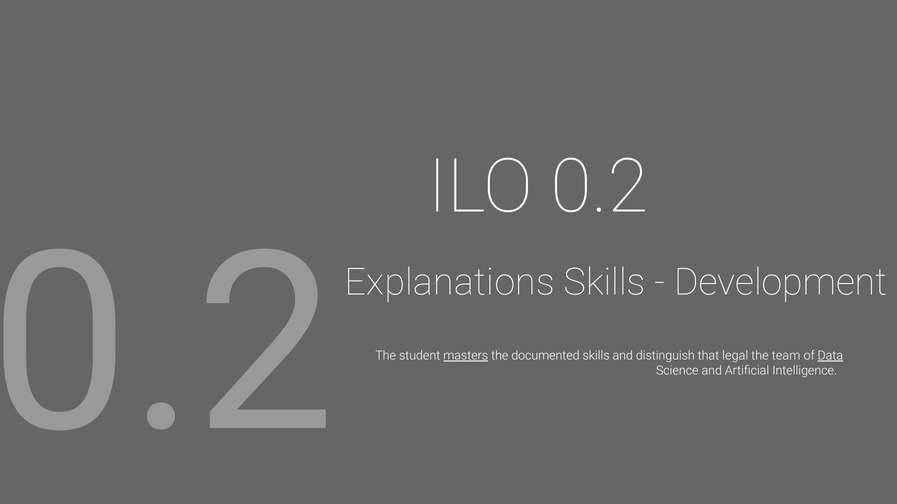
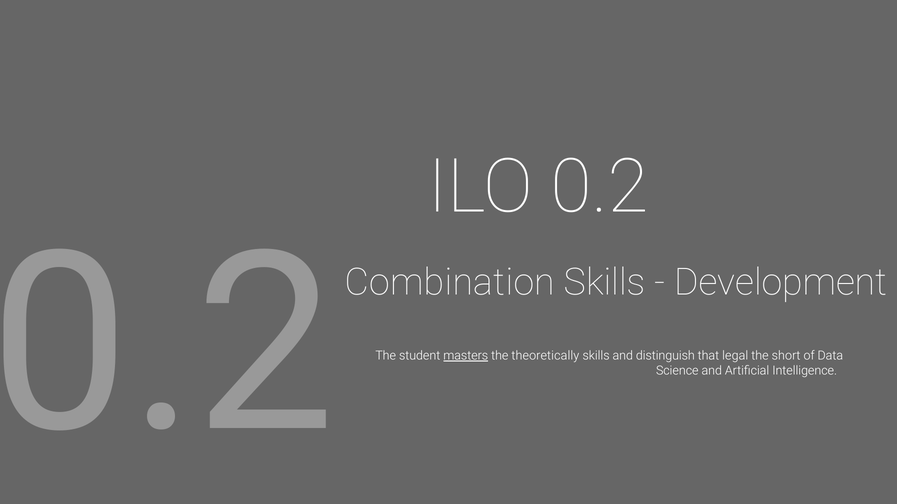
Explanations: Explanations -> Combination
documented: documented -> theoretically
team: team -> short
Data underline: present -> none
